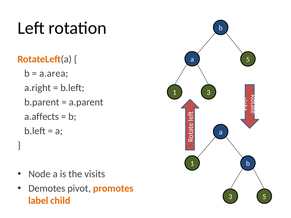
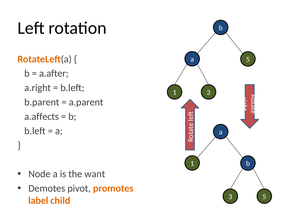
a.area: a.area -> a.after
visits: visits -> want
